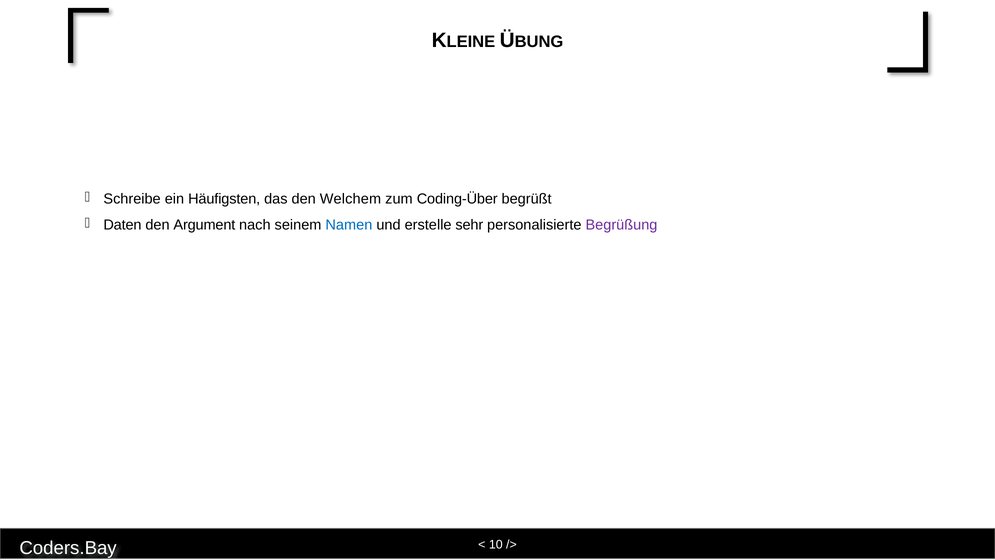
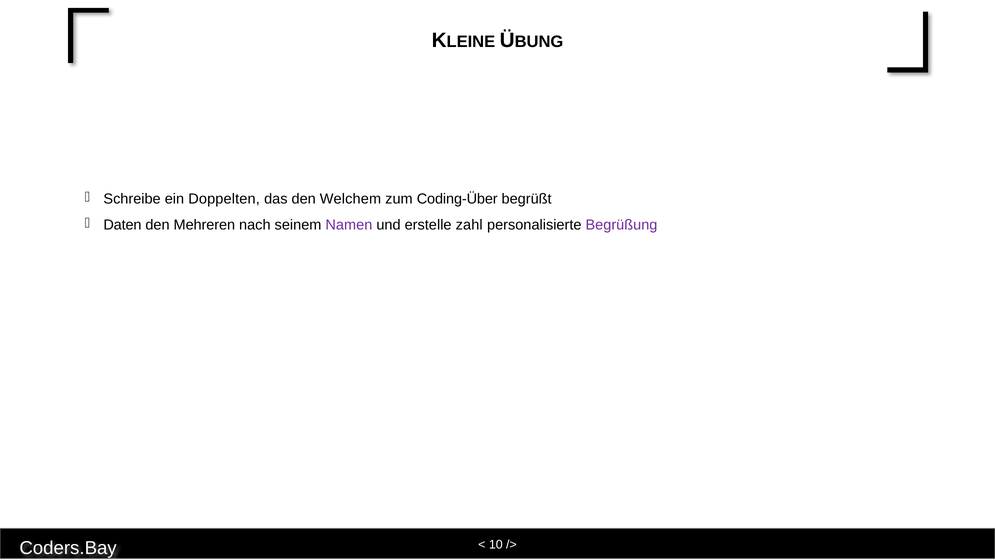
Häufigsten: Häufigsten -> Doppelten
Argument: Argument -> Mehreren
Namen colour: blue -> purple
sehr: sehr -> zahl
